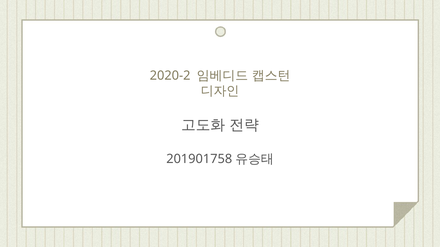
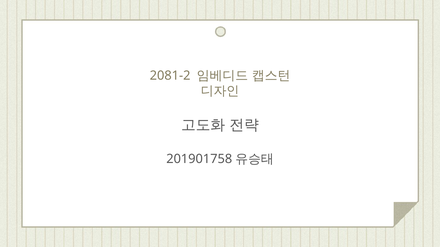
2020-2: 2020-2 -> 2081-2
